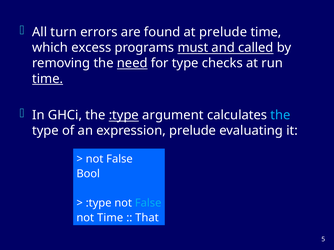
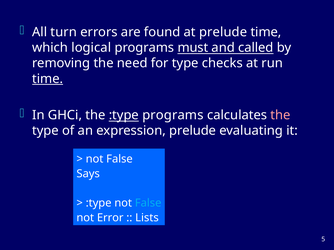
excess: excess -> logical
need underline: present -> none
:type argument: argument -> programs
the at (280, 115) colour: light blue -> pink
Bool: Bool -> Says
not Time: Time -> Error
That: That -> Lists
